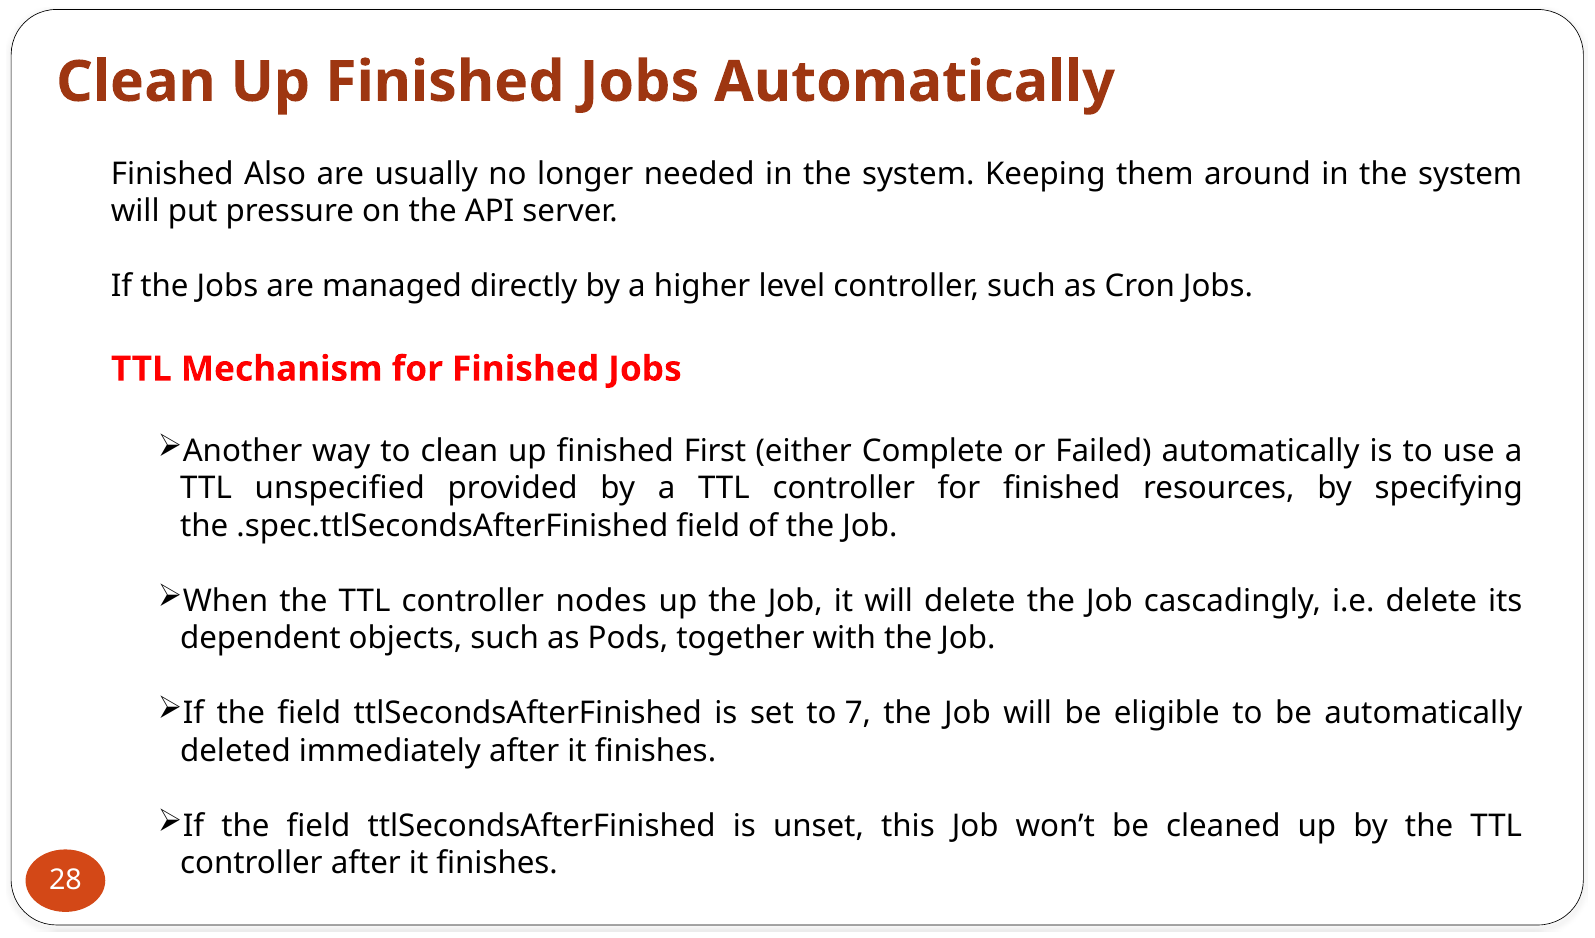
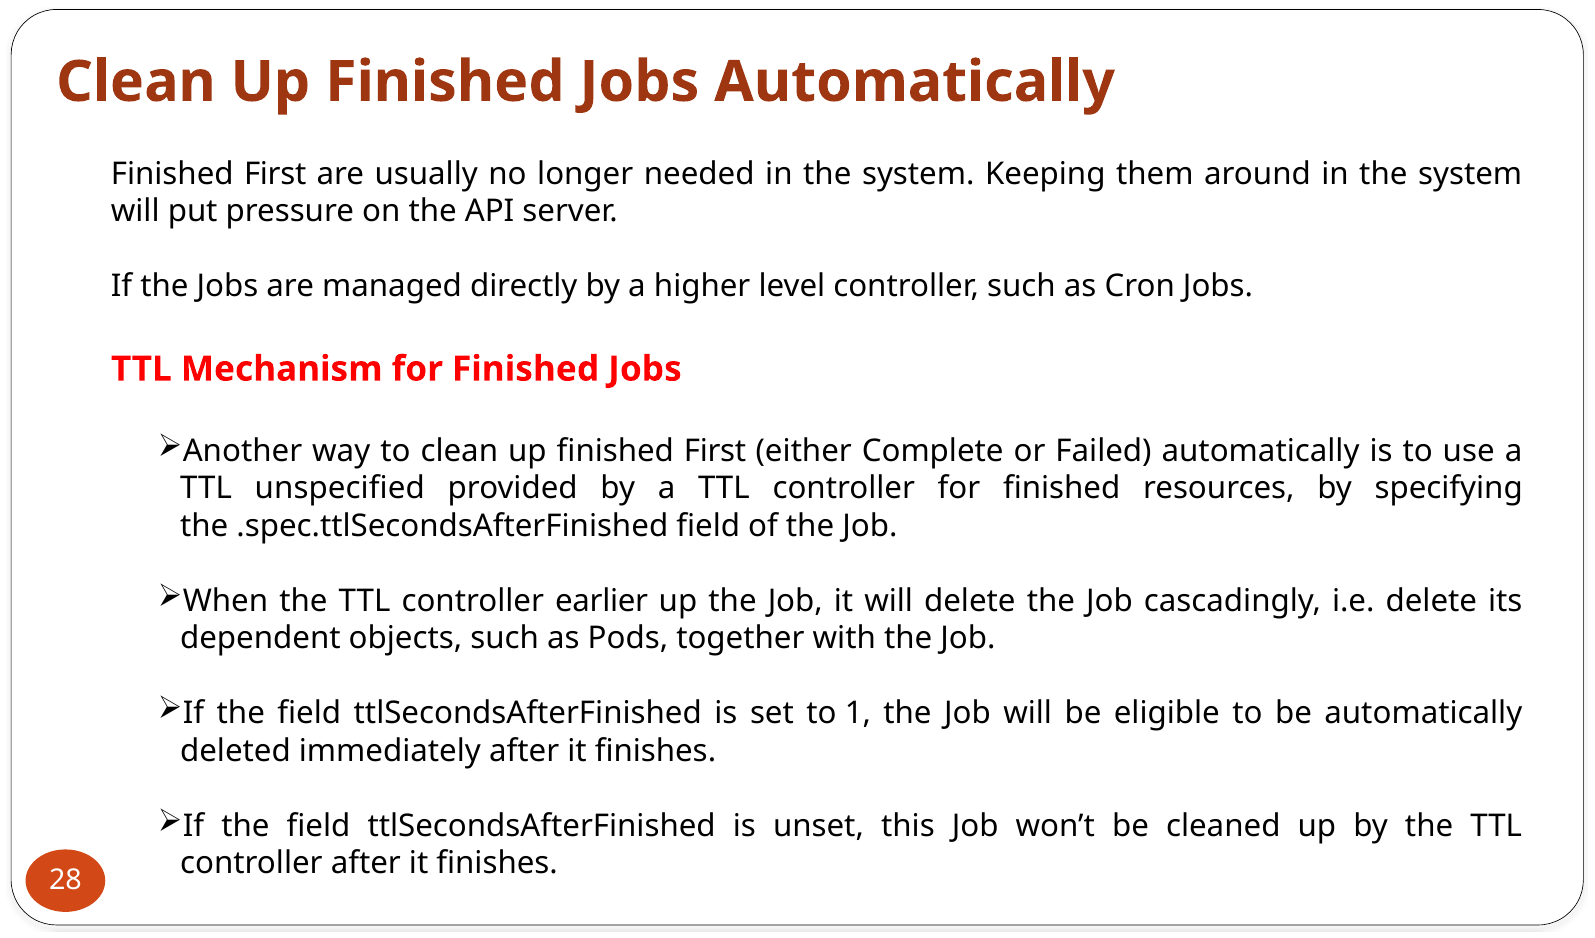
Also at (275, 174): Also -> First
nodes: nodes -> earlier
7: 7 -> 1
